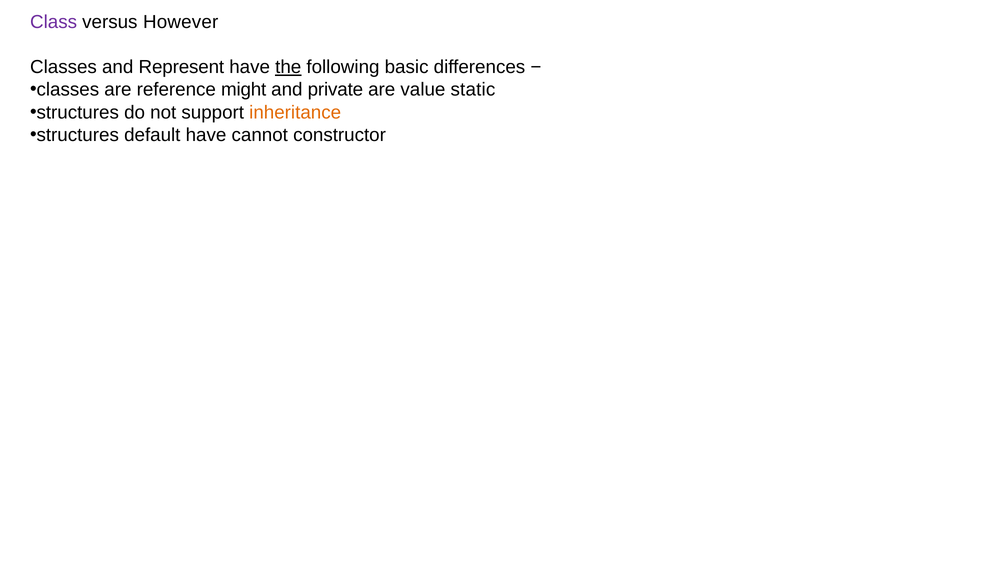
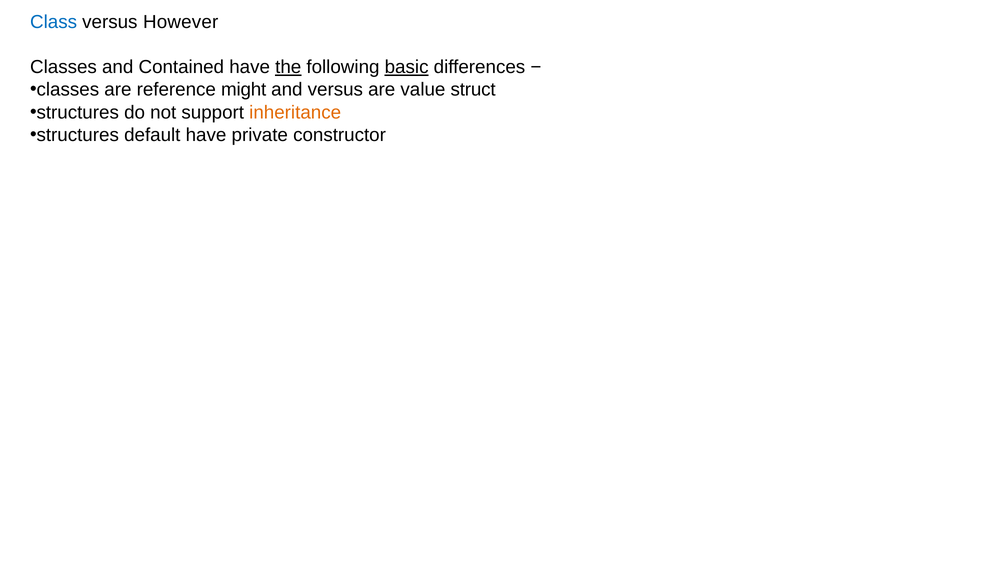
Class colour: purple -> blue
Represent: Represent -> Contained
basic underline: none -> present
and private: private -> versus
static: static -> struct
cannot: cannot -> private
